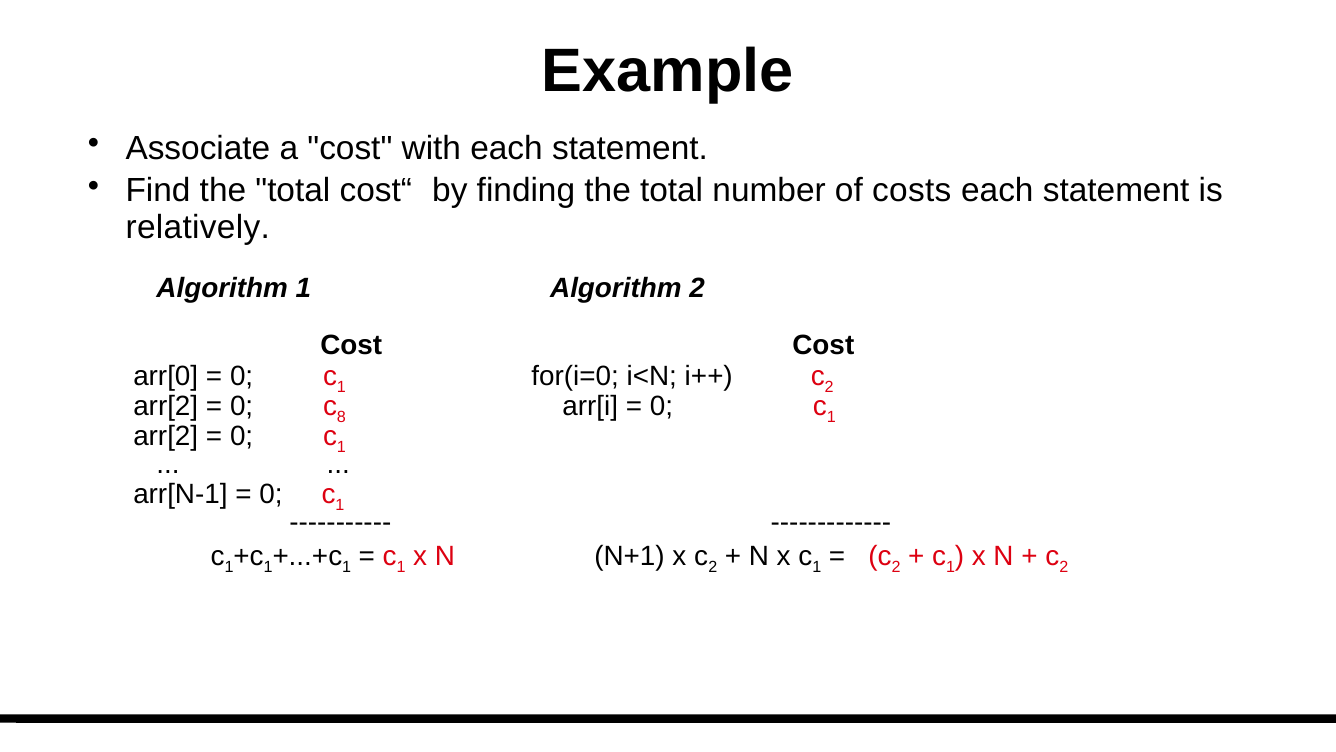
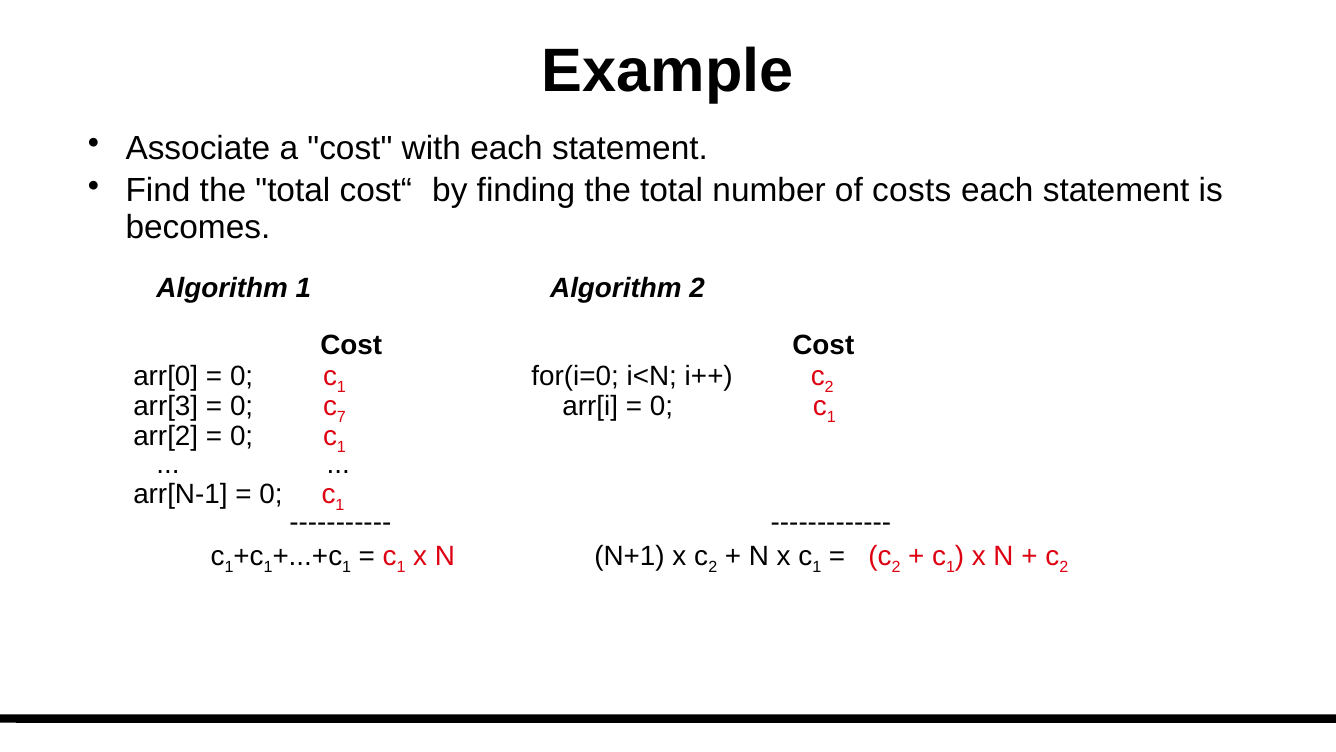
relatively: relatively -> becomes
arr[2 at (166, 406): arr[2 -> arr[3
8: 8 -> 7
